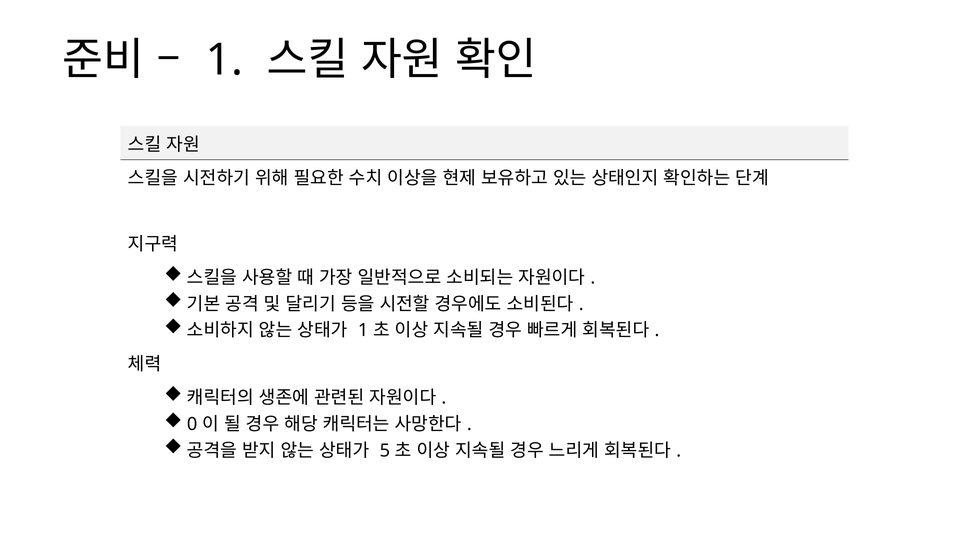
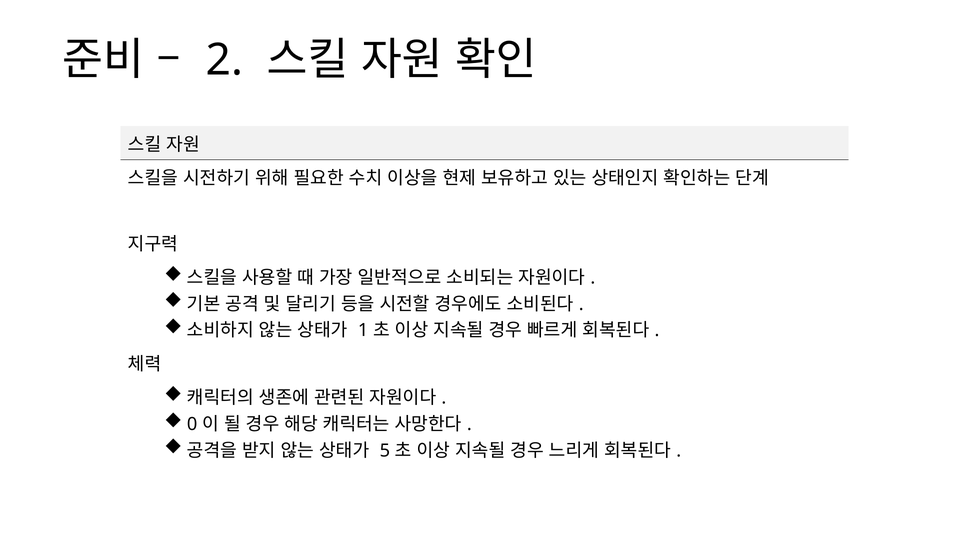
1 at (225, 60): 1 -> 2
